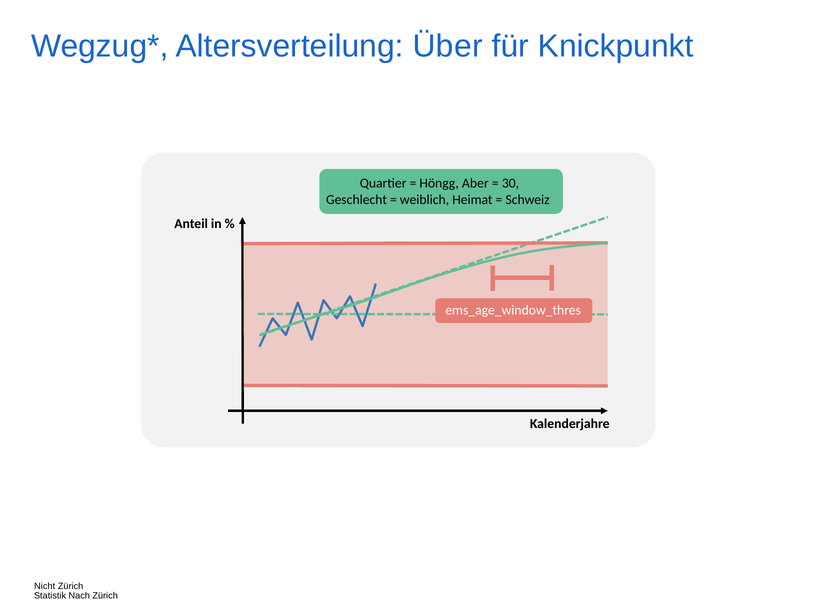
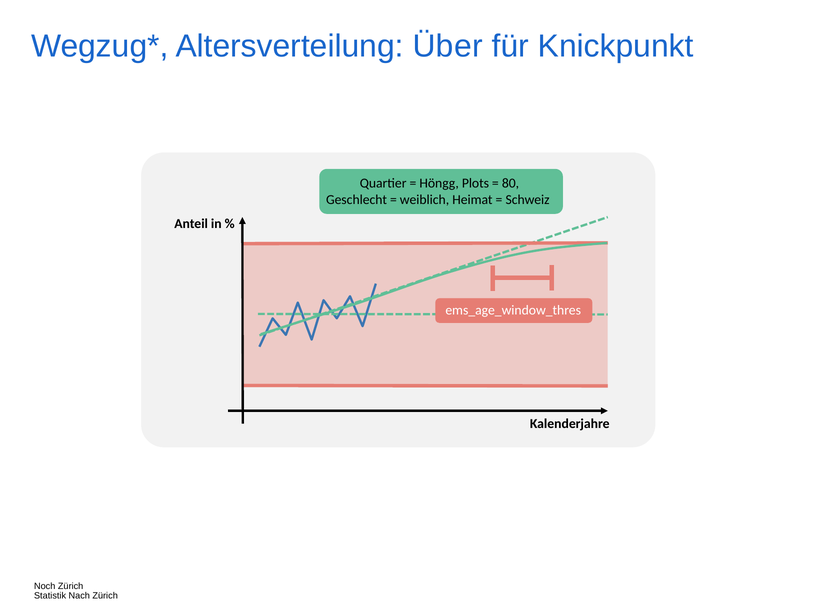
Aber: Aber -> Plots
30: 30 -> 80
Nicht: Nicht -> Noch
